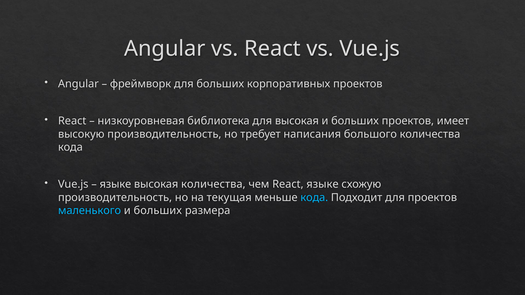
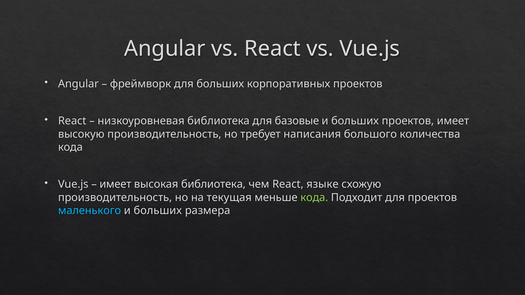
для высокая: высокая -> базовые
языке at (115, 185): языке -> имеет
высокая количества: количества -> библиотека
кода at (314, 198) colour: light blue -> light green
